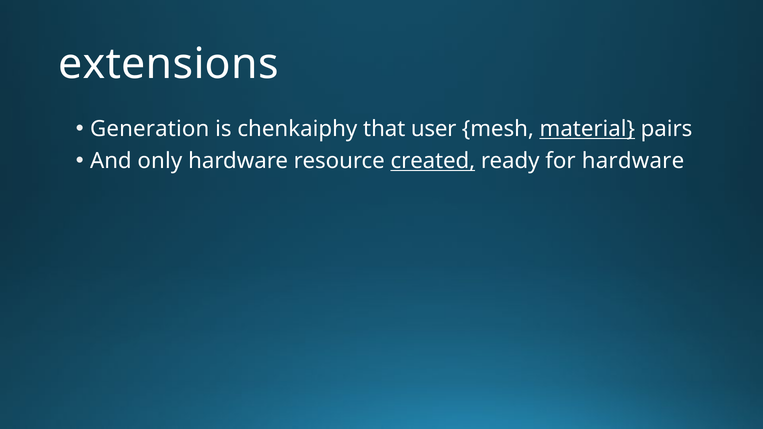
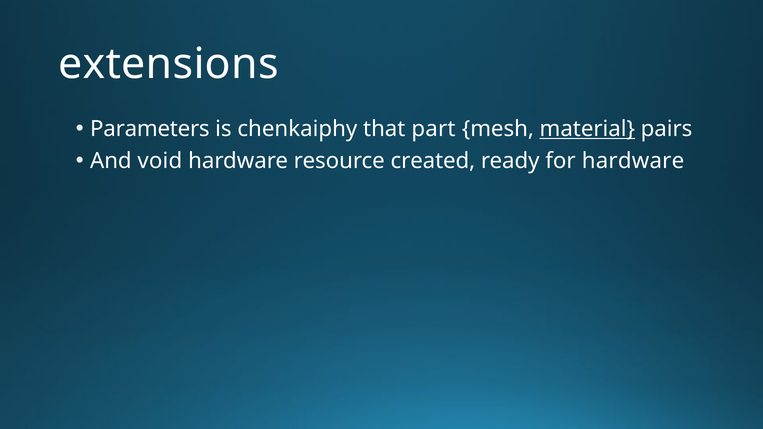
Generation: Generation -> Parameters
user: user -> part
only: only -> void
created underline: present -> none
